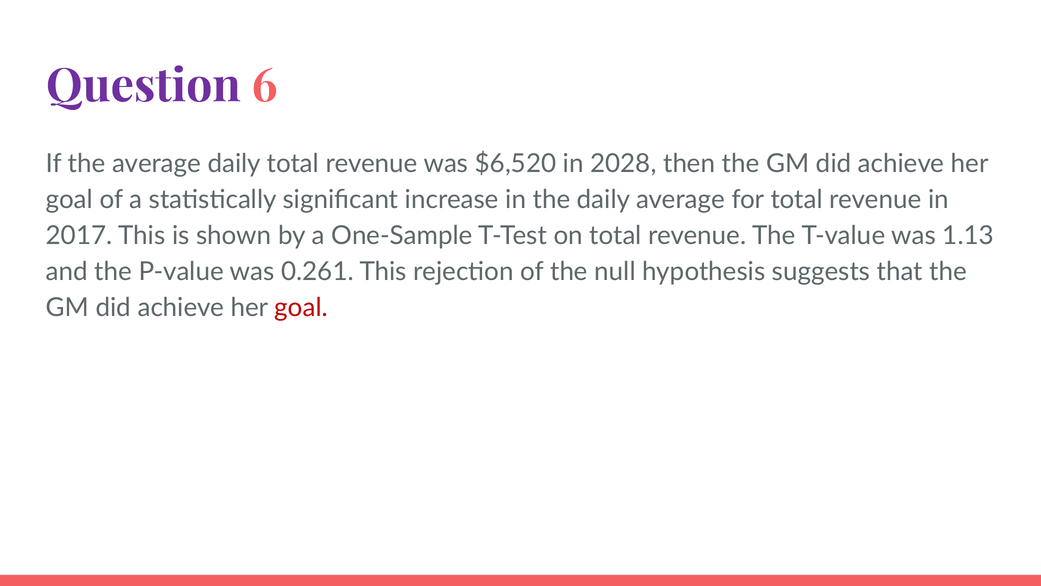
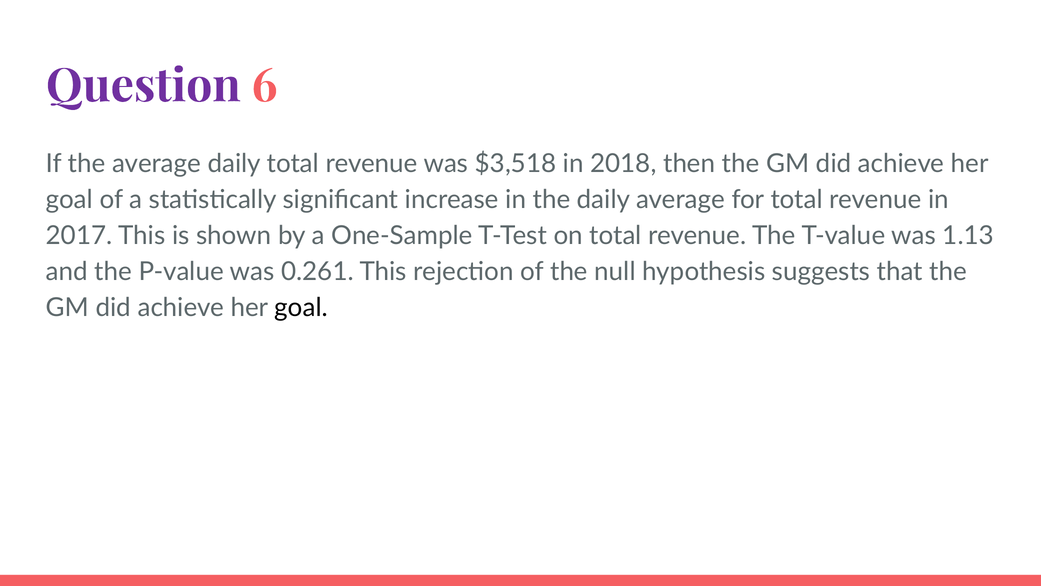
$6,520: $6,520 -> $3,518
2028: 2028 -> 2018
goal at (301, 307) colour: red -> black
